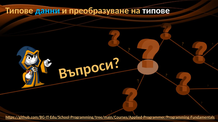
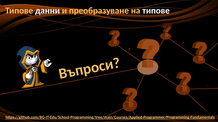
данни colour: light blue -> white
